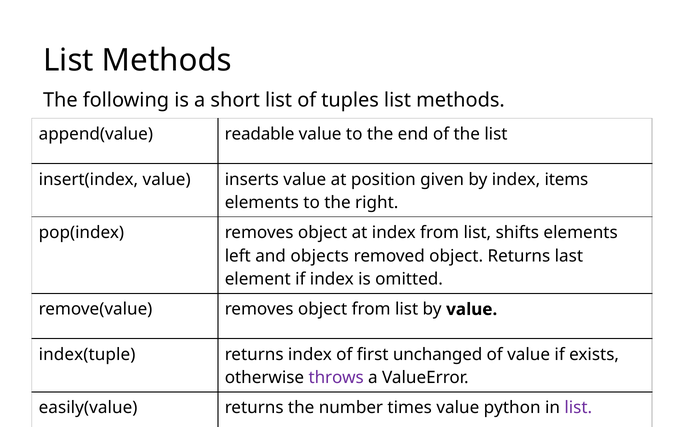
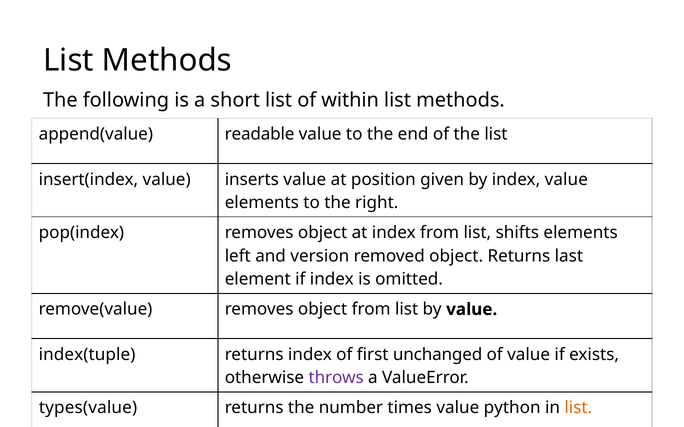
tuples: tuples -> within
index items: items -> value
objects: objects -> version
easily(value: easily(value -> types(value
list at (578, 408) colour: purple -> orange
